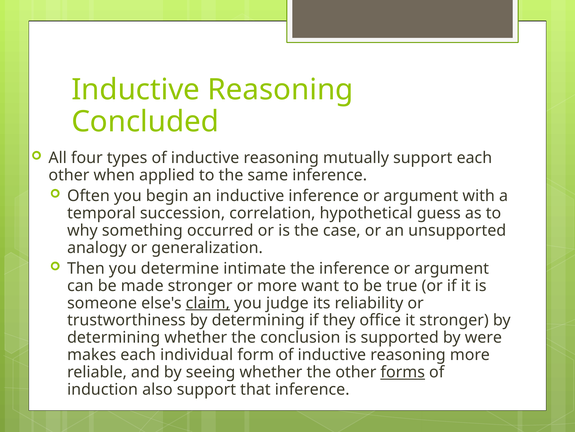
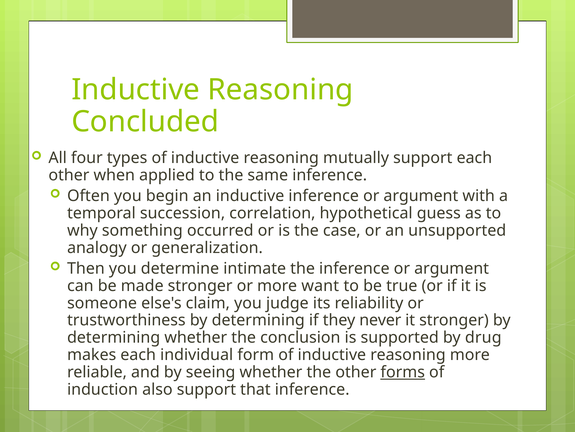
claim underline: present -> none
office: office -> never
were: were -> drug
